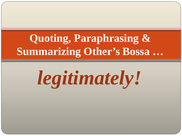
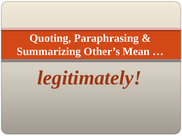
Bossa: Bossa -> Mean
